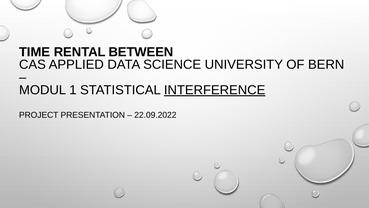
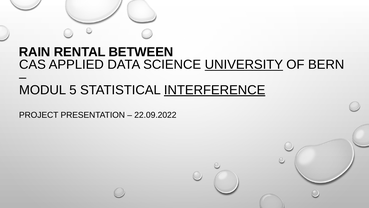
TIME: TIME -> RAIN
UNIVERSITY underline: none -> present
1: 1 -> 5
